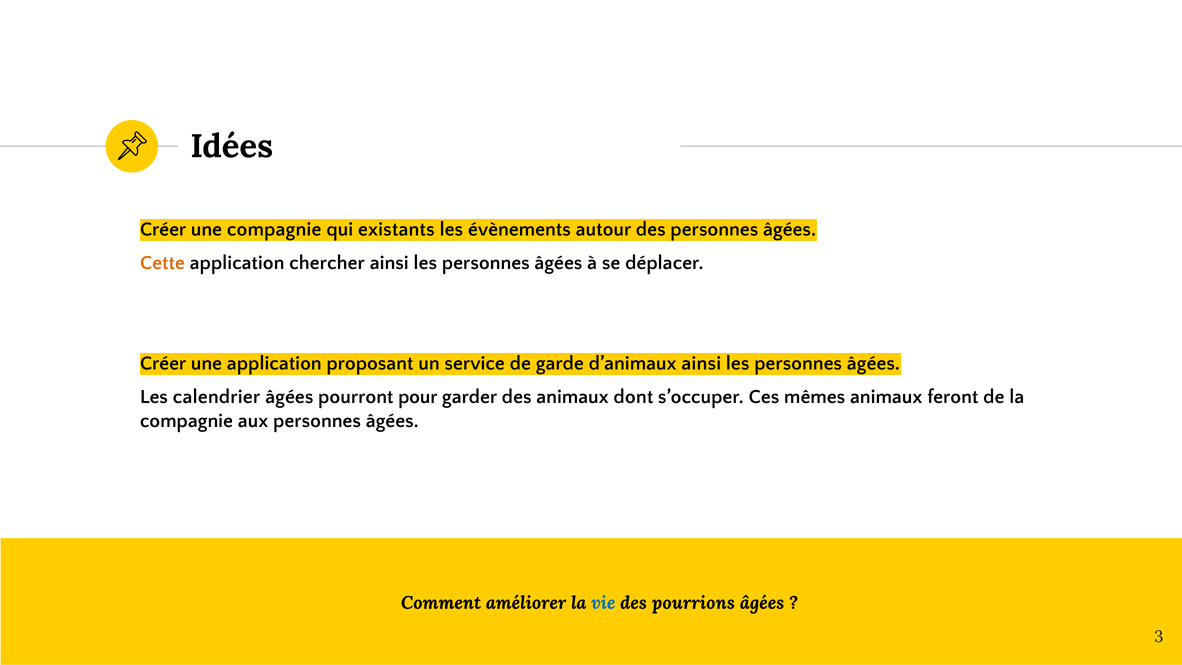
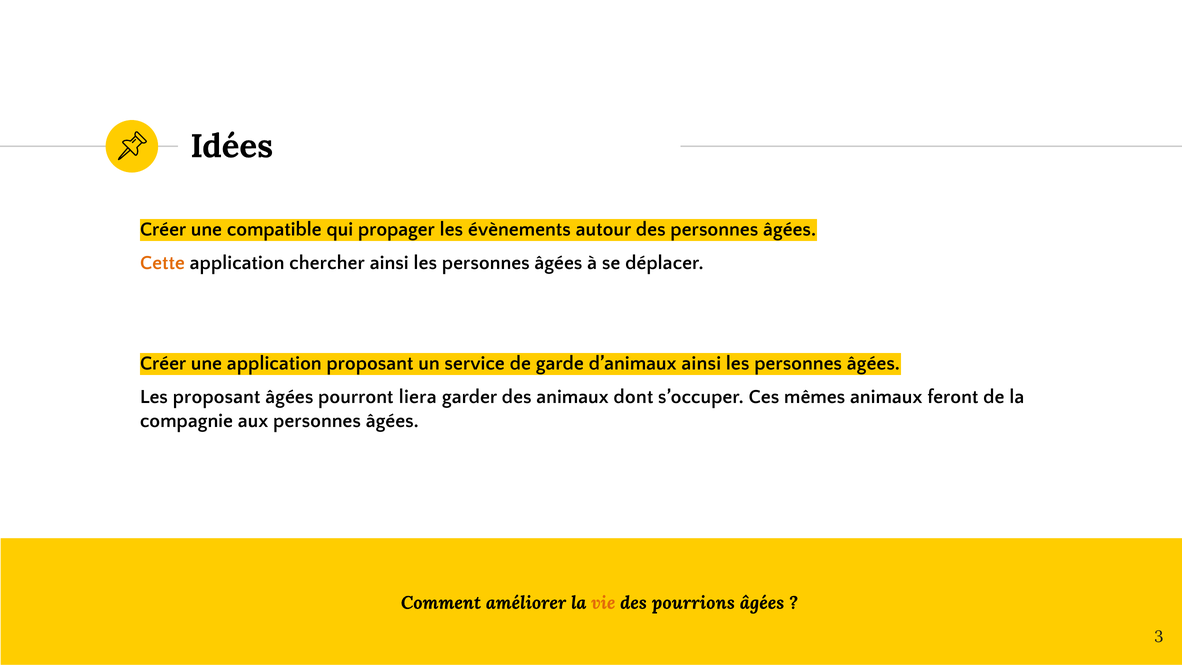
une compagnie: compagnie -> compatible
existants: existants -> propager
Les calendrier: calendrier -> proposant
pour: pour -> liera
vie colour: blue -> orange
